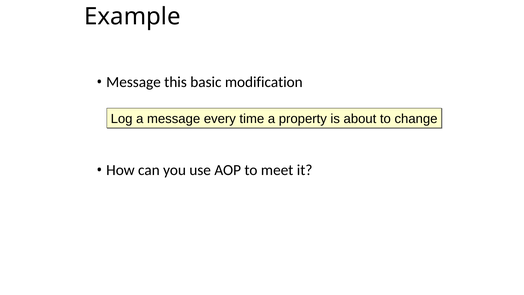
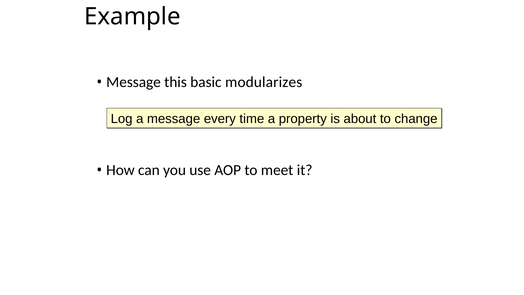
modification: modification -> modularizes
